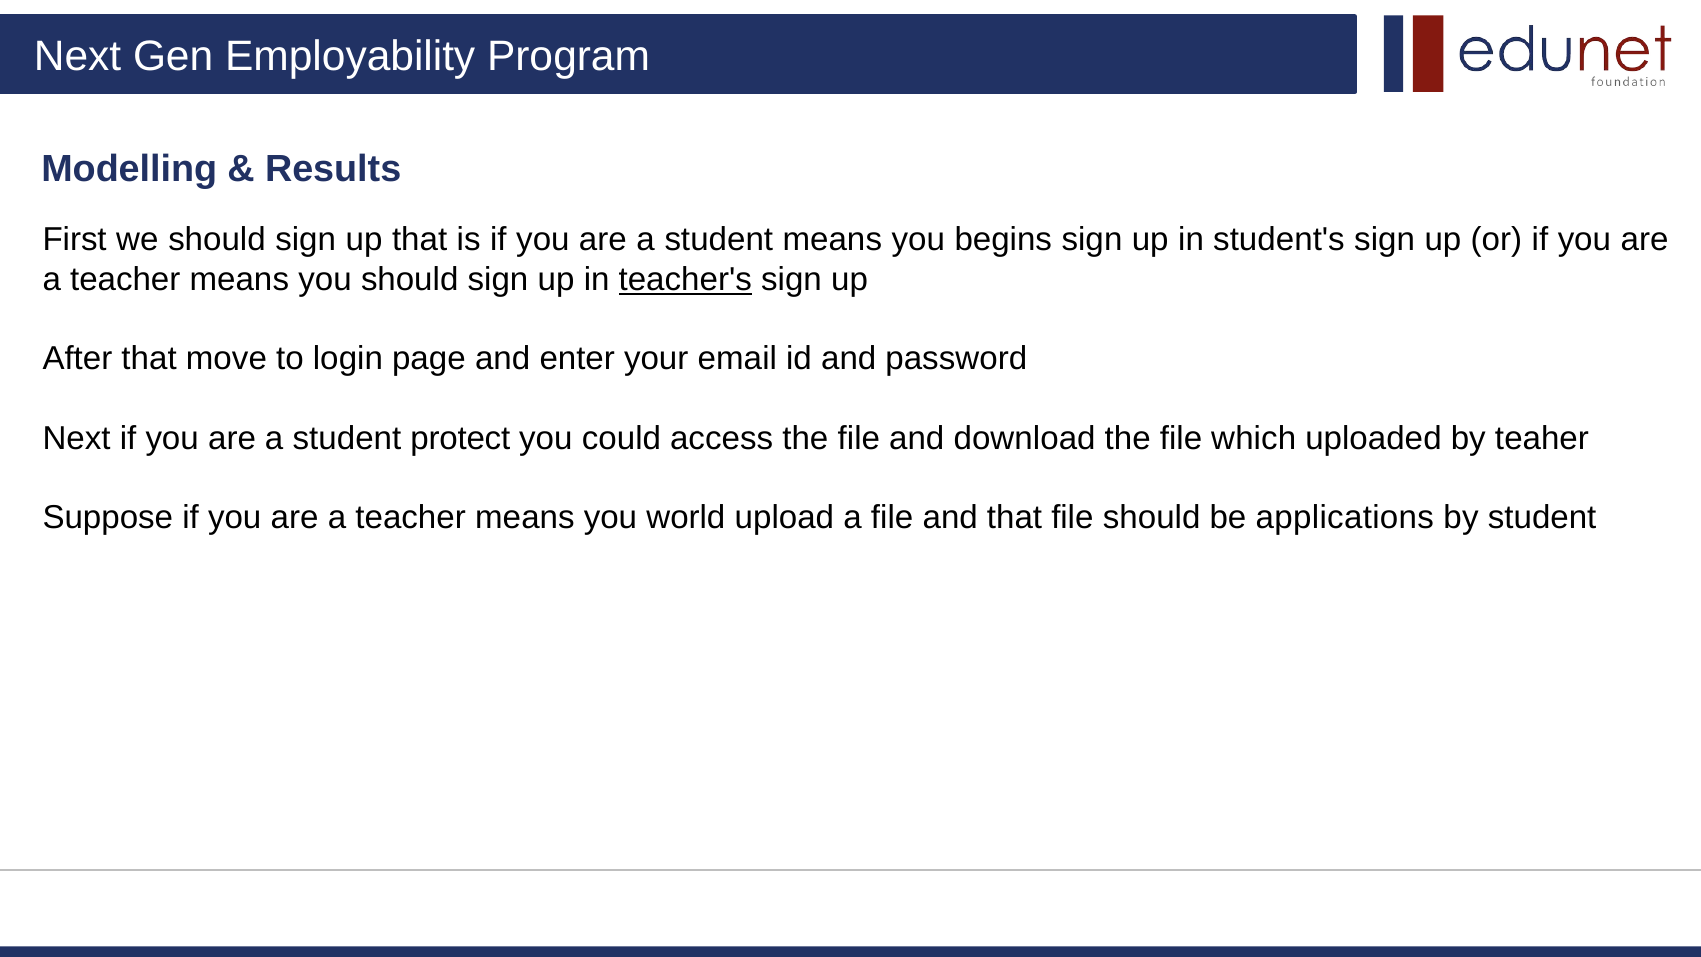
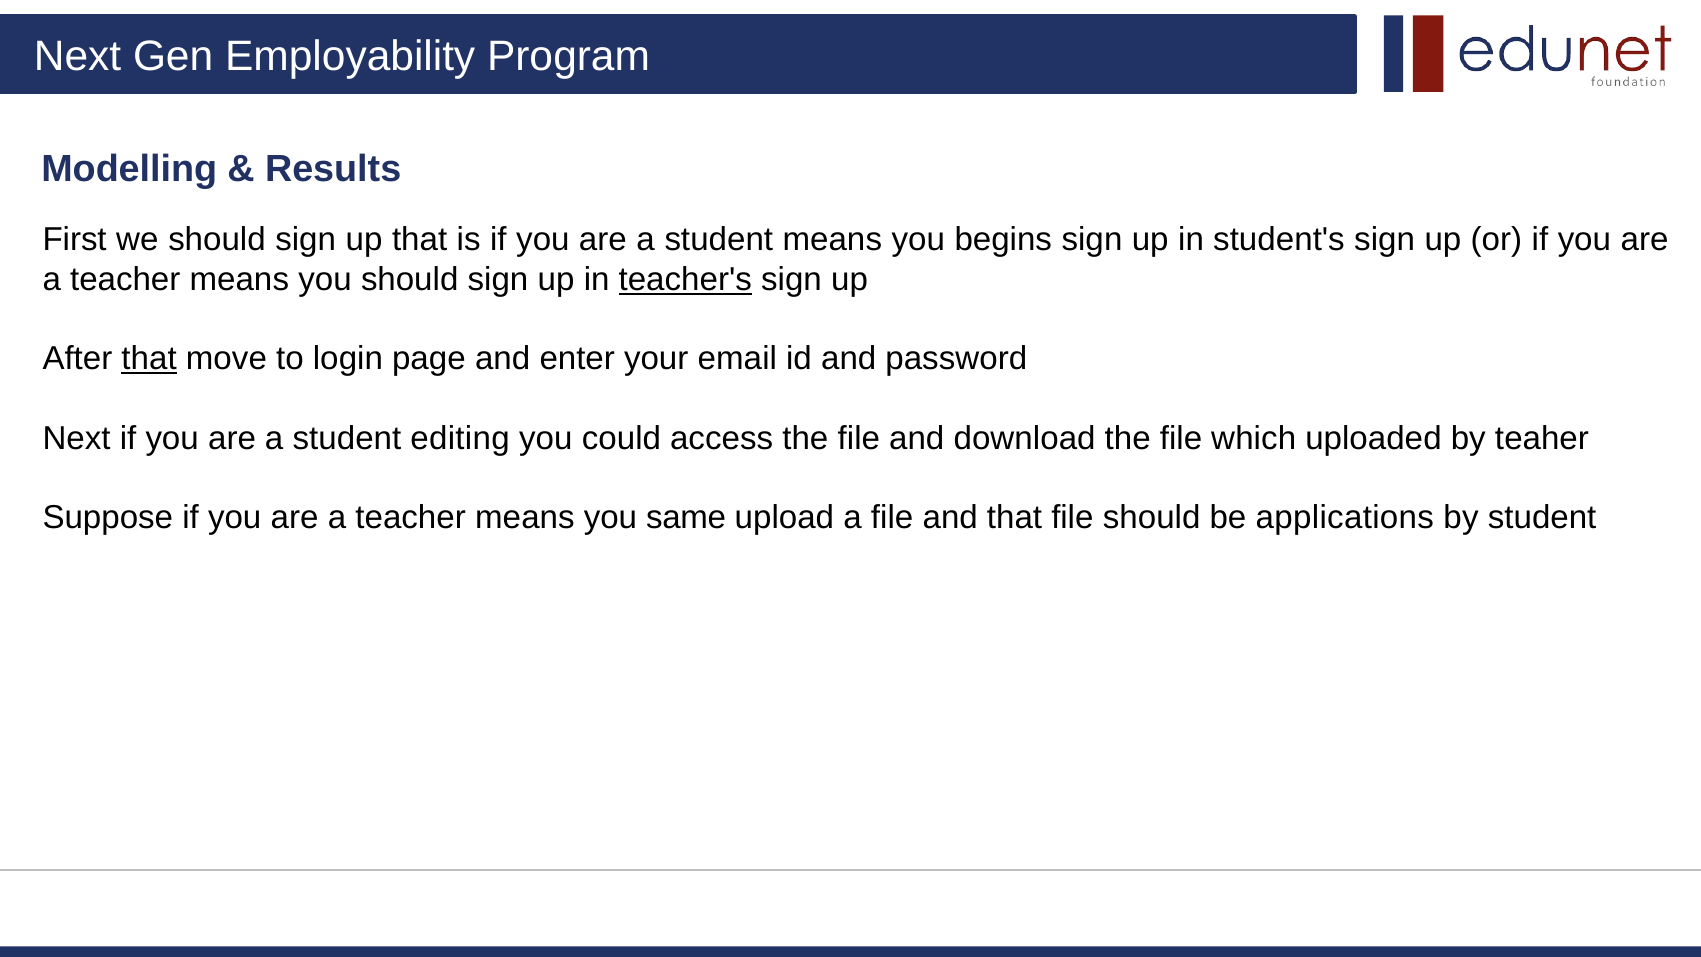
that at (149, 359) underline: none -> present
protect: protect -> editing
world: world -> same
